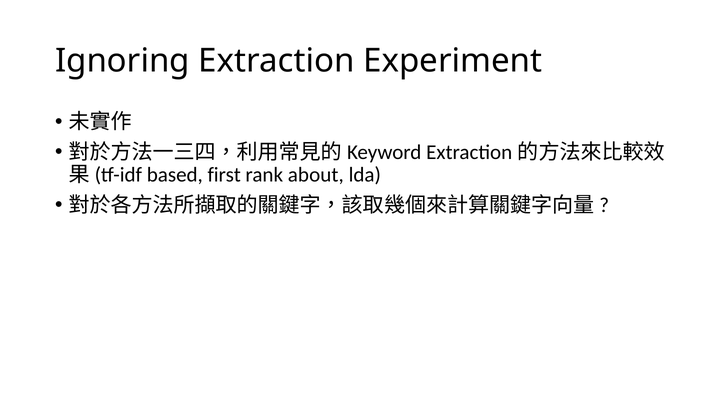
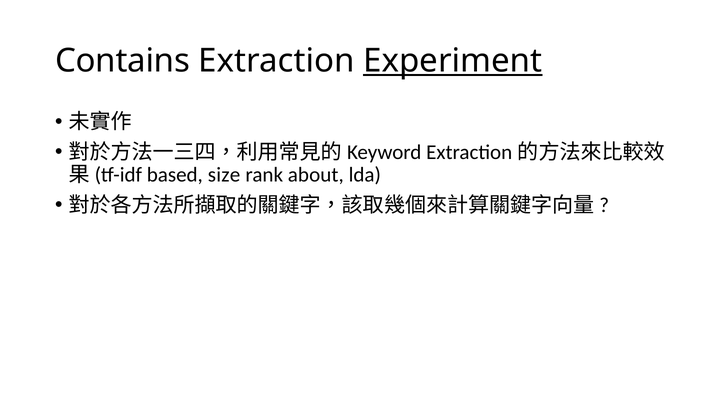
Ignoring: Ignoring -> Contains
Experiment underline: none -> present
first: first -> size
